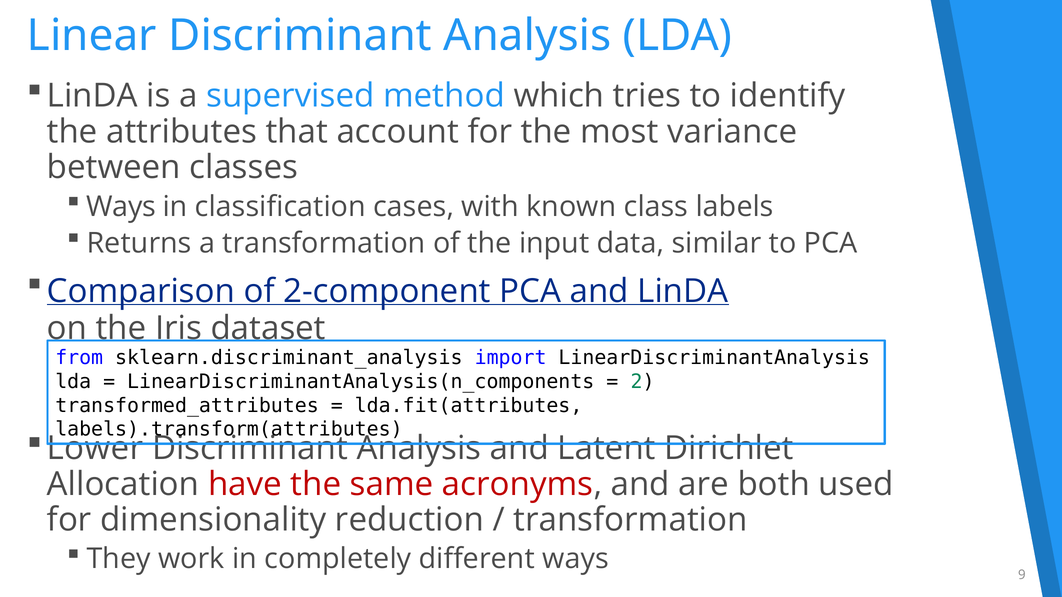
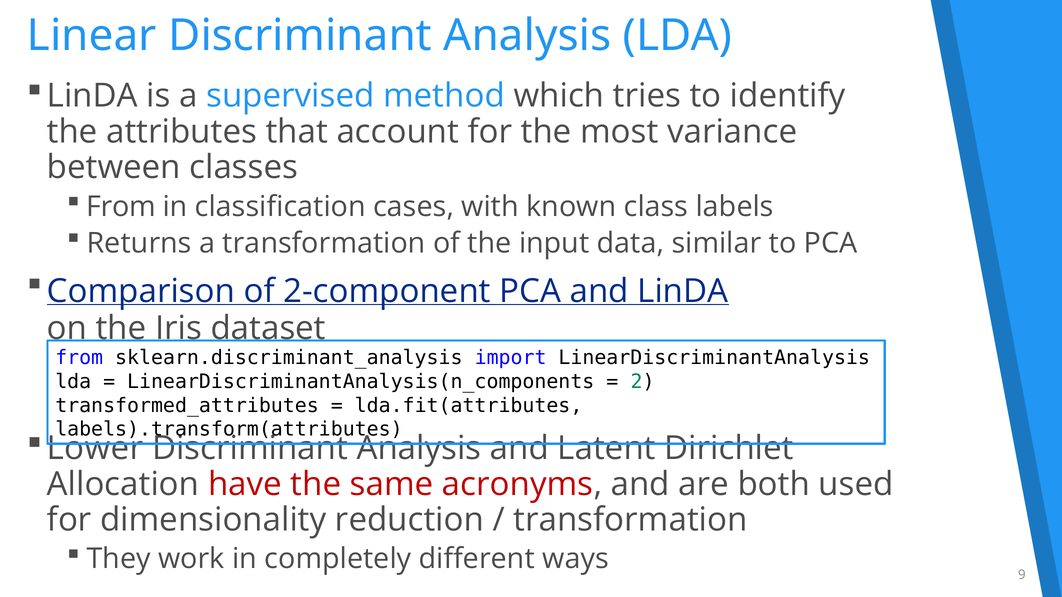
Ways at (121, 207): Ways -> From
